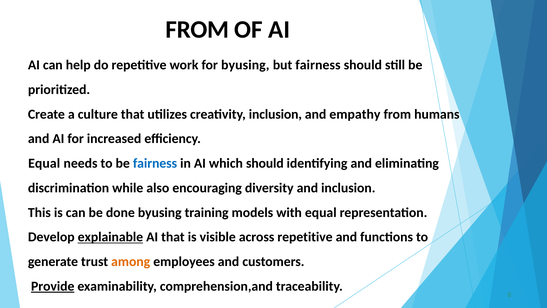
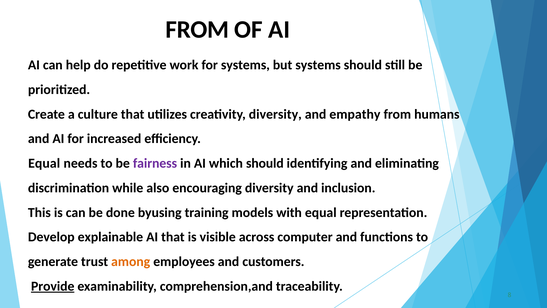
for byusing: byusing -> systems
but fairness: fairness -> systems
creativity inclusion: inclusion -> diversity
fairness at (155, 163) colour: blue -> purple
explainable underline: present -> none
across repetitive: repetitive -> computer
